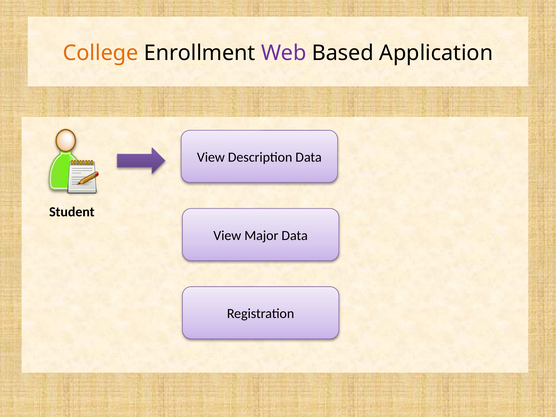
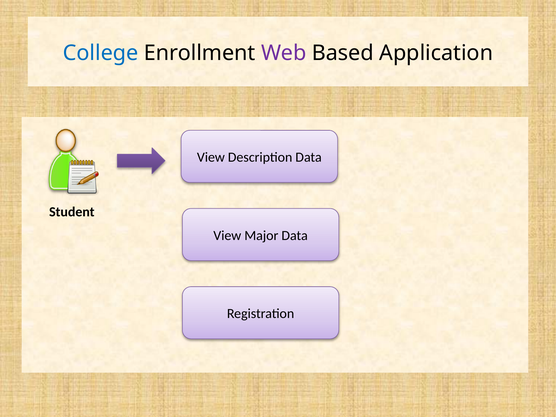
College colour: orange -> blue
